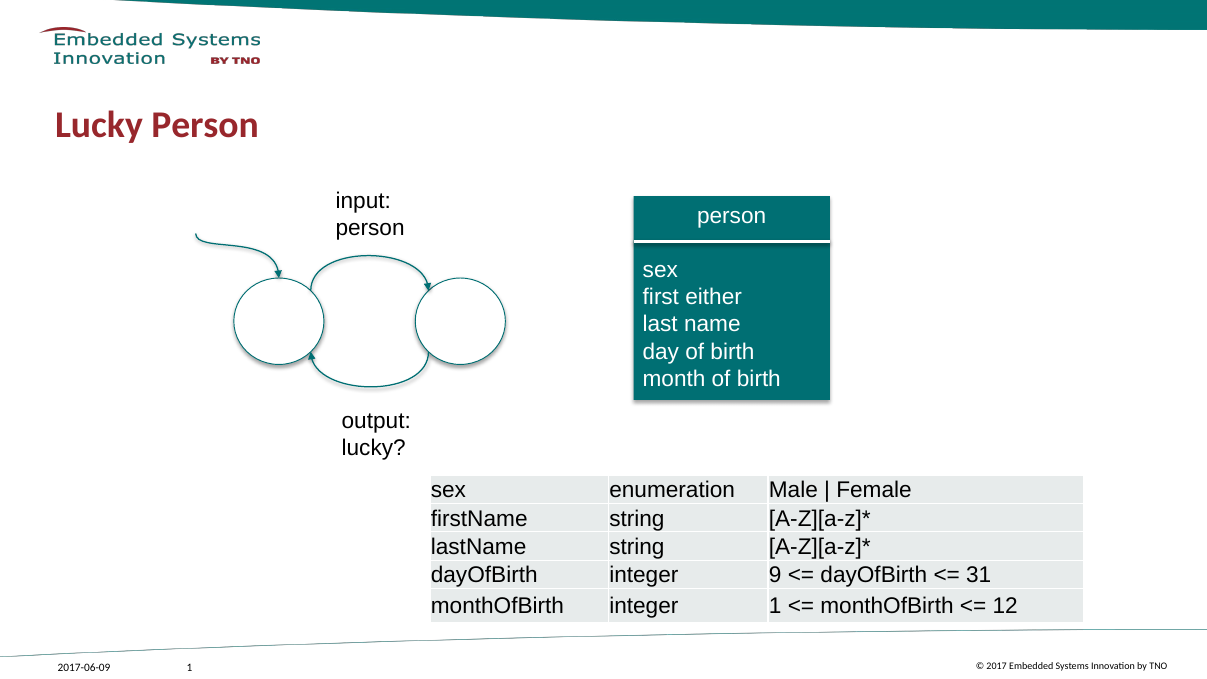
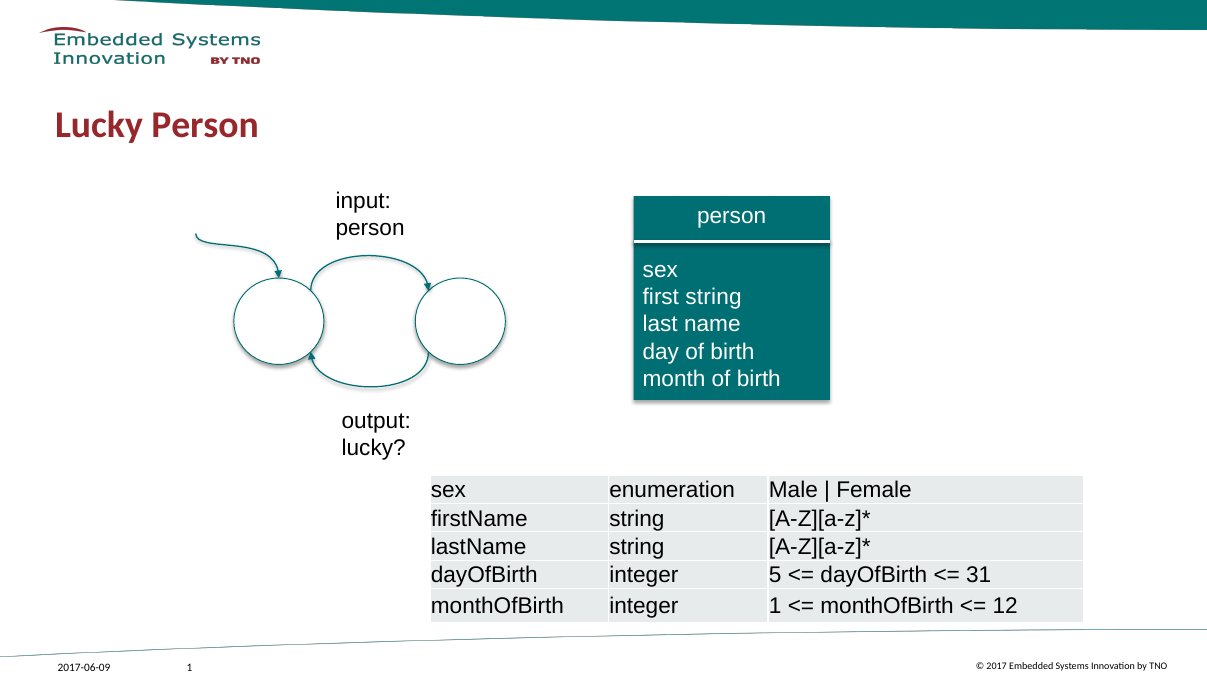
first either: either -> string
9: 9 -> 5
